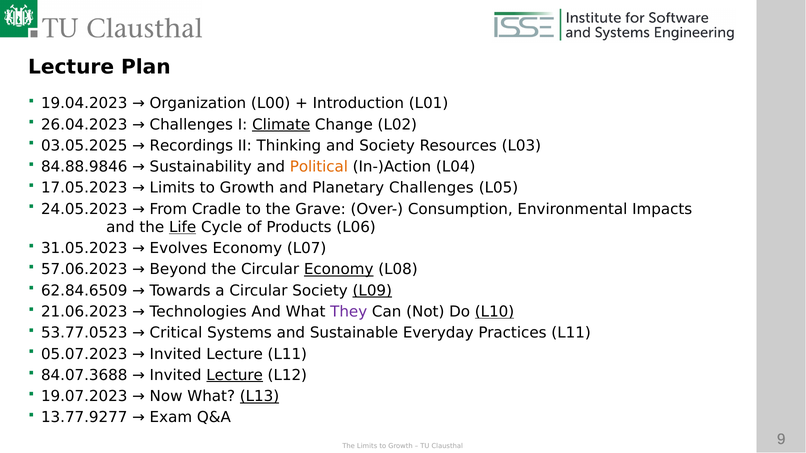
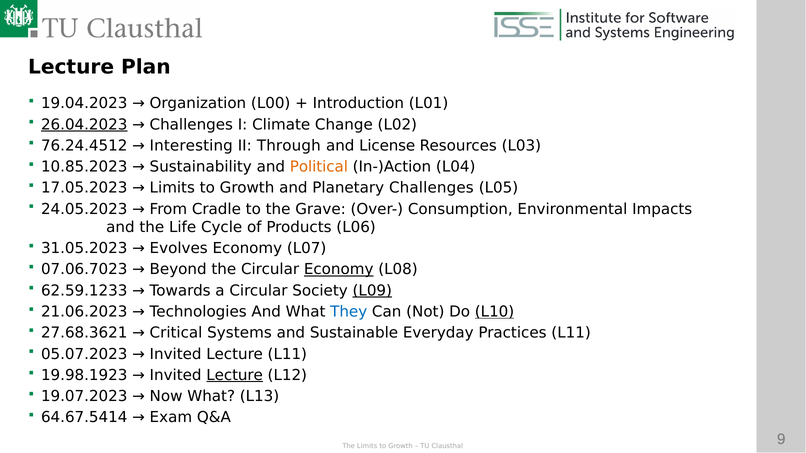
26.04.2023 underline: none -> present
Climate underline: present -> none
03.05.2025: 03.05.2025 -> 76.24.4512
Recordings: Recordings -> Interesting
Thinking: Thinking -> Through
and Society: Society -> License
84.88.9846: 84.88.9846 -> 10.85.2023
Life underline: present -> none
57.06.2023: 57.06.2023 -> 07.06.7023
62.84.6509: 62.84.6509 -> 62.59.1233
They colour: purple -> blue
53.77.0523: 53.77.0523 -> 27.68.3621
84.07.3688: 84.07.3688 -> 19.98.1923
L13 underline: present -> none
13.77.9277: 13.77.9277 -> 64.67.5414
